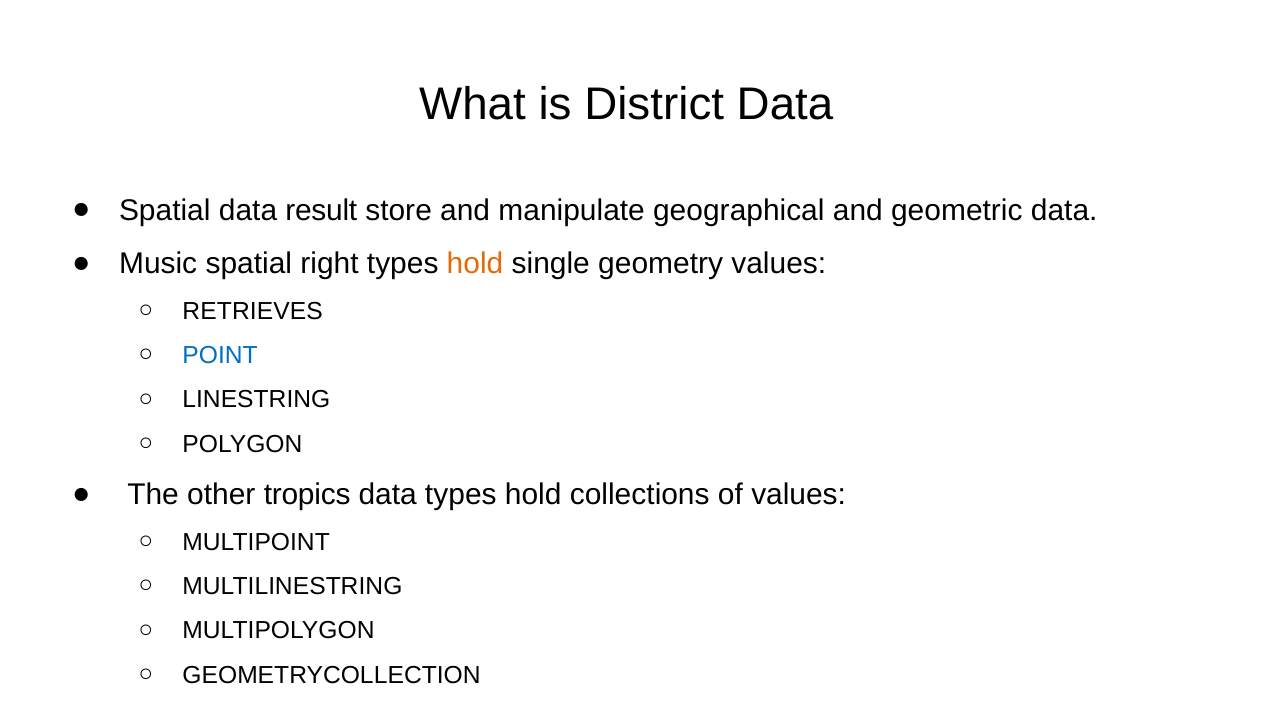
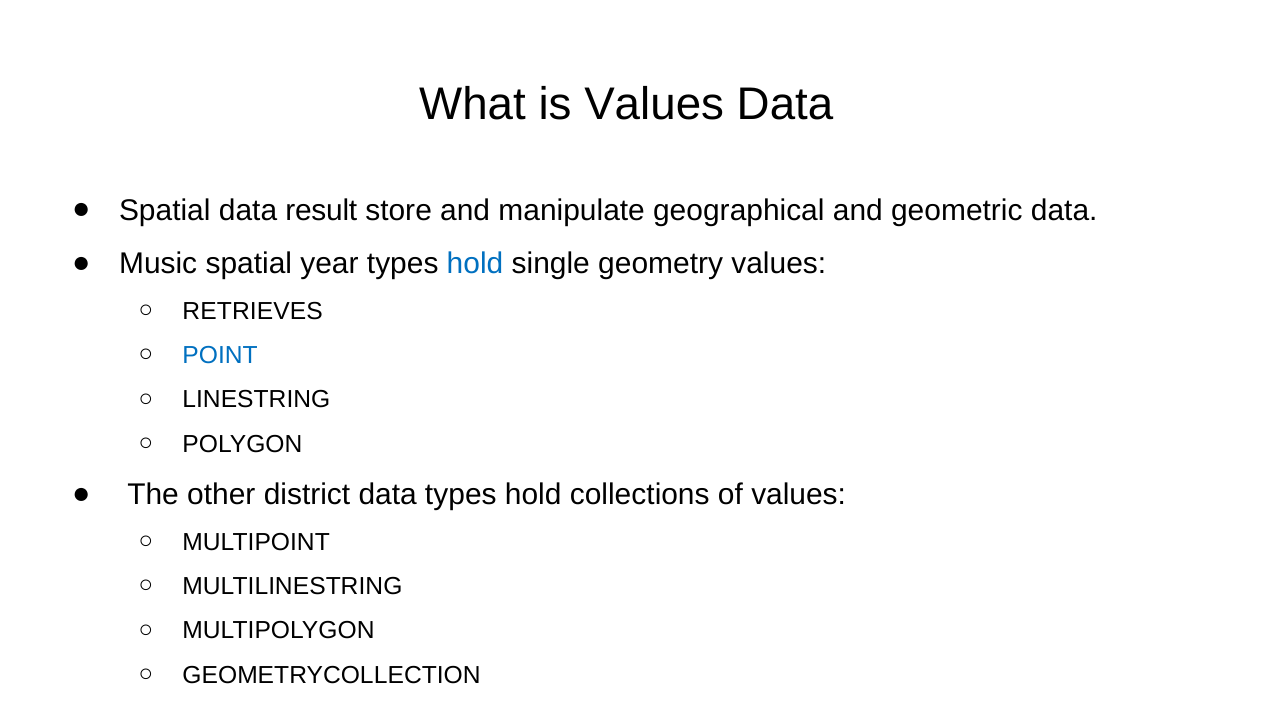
is District: District -> Values
right: right -> year
hold at (475, 264) colour: orange -> blue
tropics: tropics -> district
